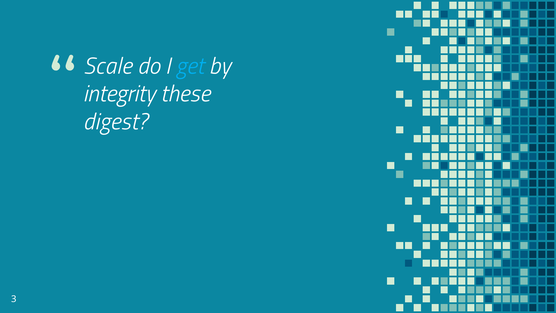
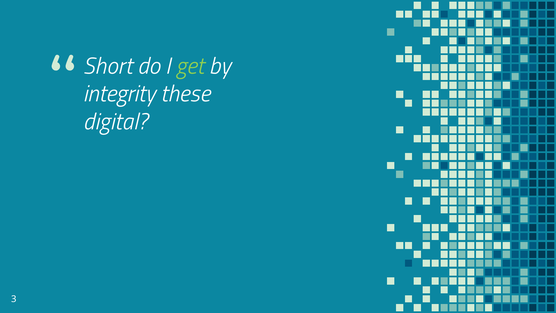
Scale: Scale -> Short
get colour: light blue -> light green
digest: digest -> digital
